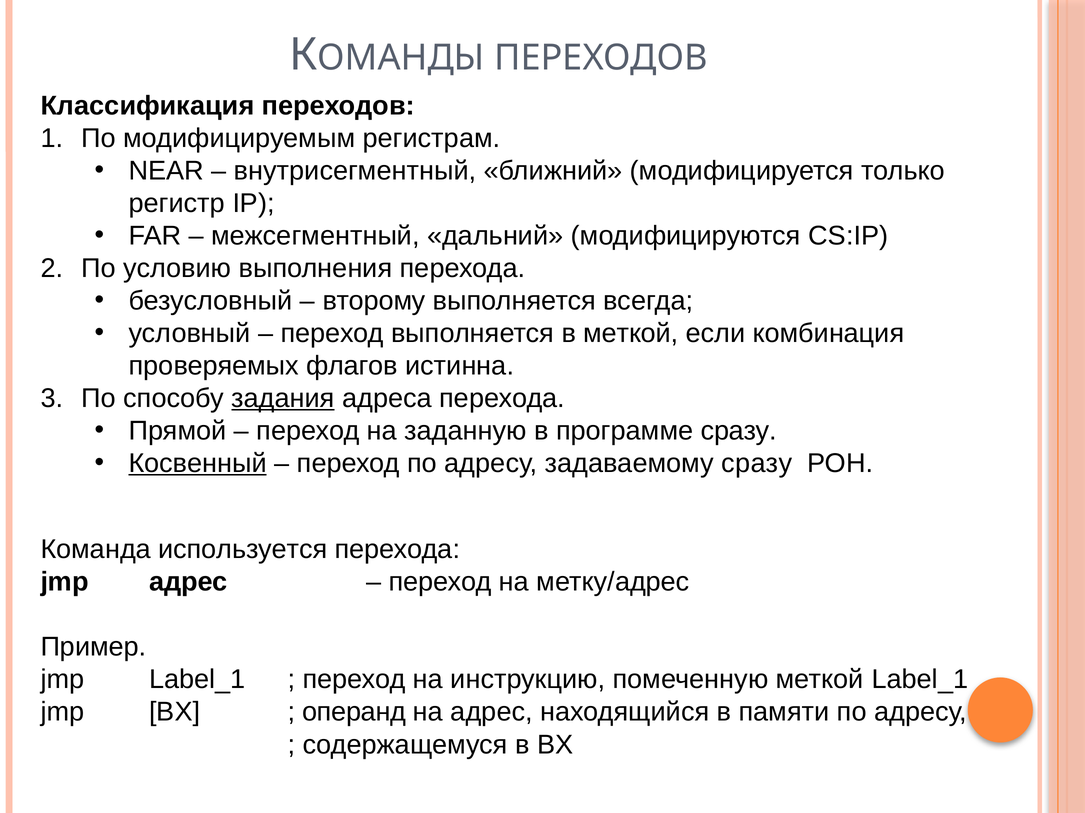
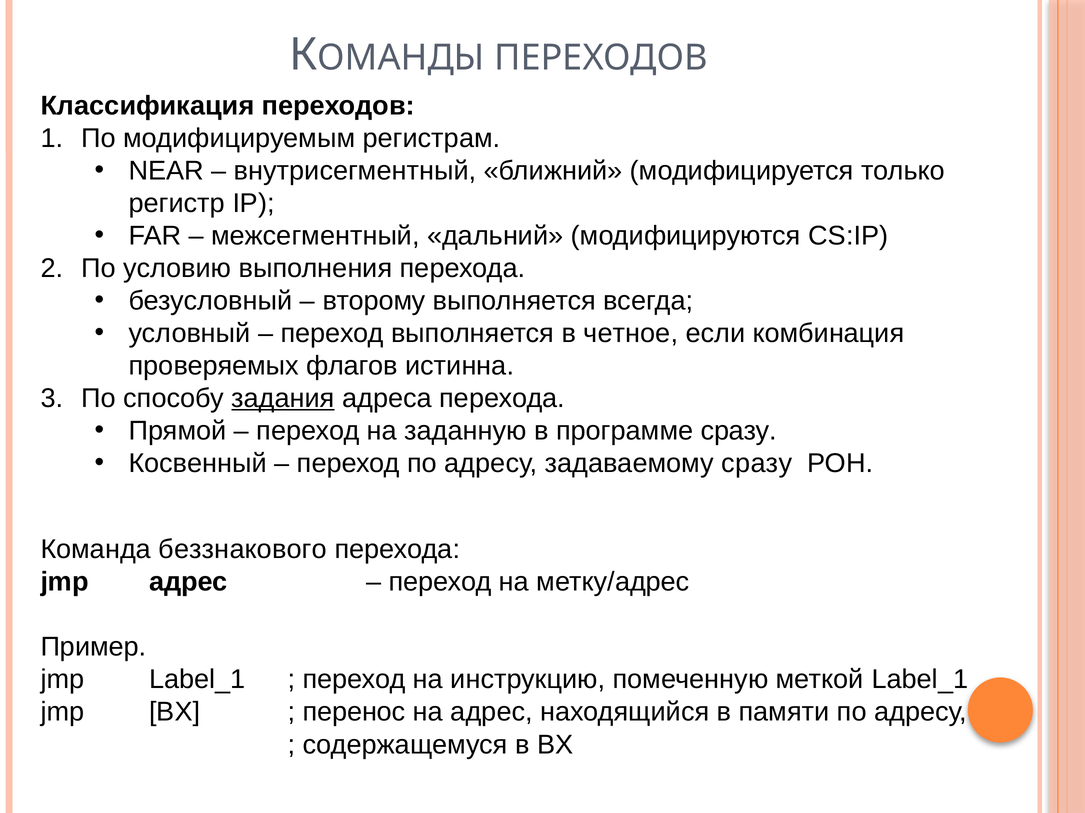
в меткой: меткой -> четное
Косвенный underline: present -> none
используется: используется -> беззнакового
операнд: операнд -> перенос
